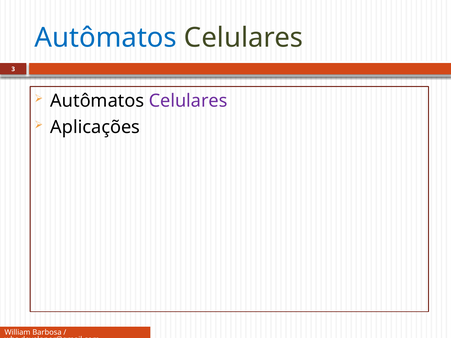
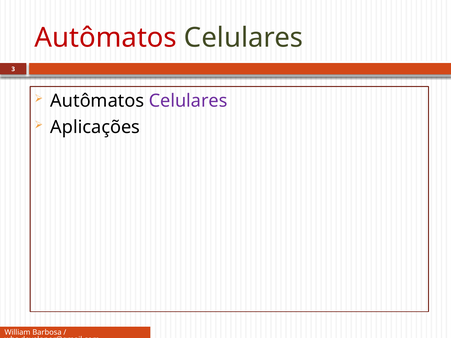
Autômatos at (106, 38) colour: blue -> red
